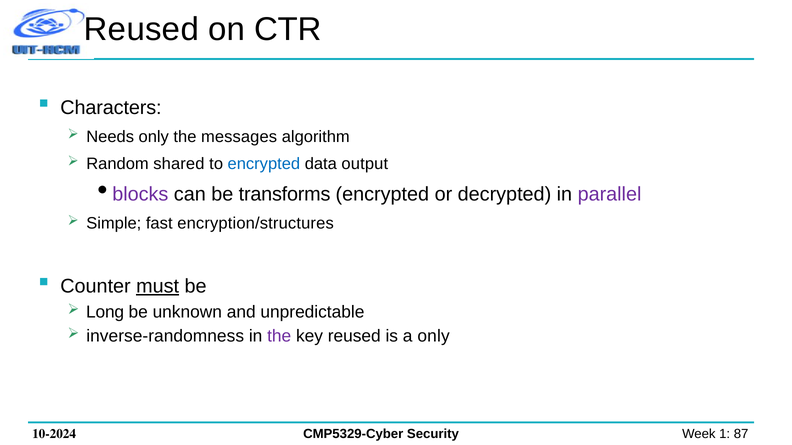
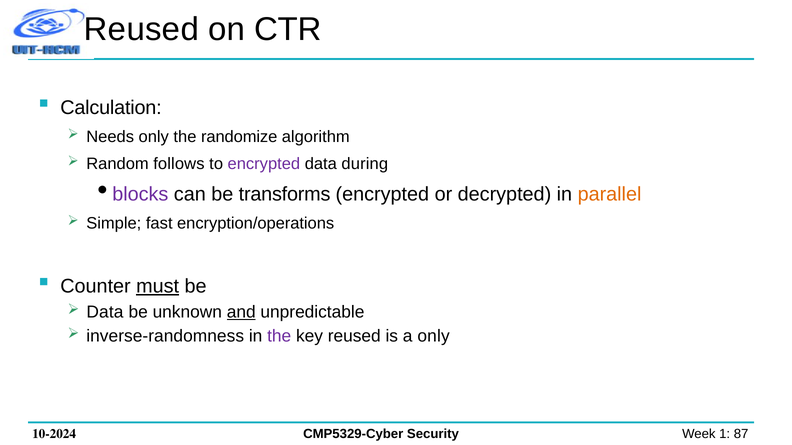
Characters: Characters -> Calculation
messages: messages -> randomize
shared: shared -> follows
encrypted at (264, 164) colour: blue -> purple
output: output -> during
parallel colour: purple -> orange
encryption/structures: encryption/structures -> encryption/operations
Long at (105, 312): Long -> Data
and underline: none -> present
